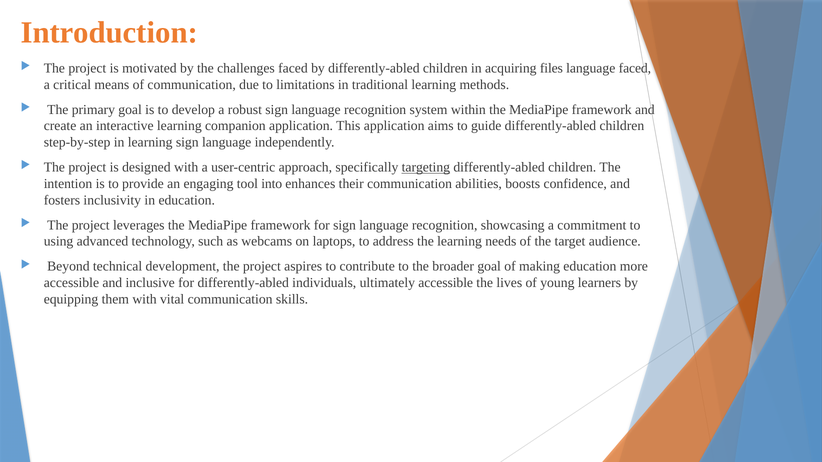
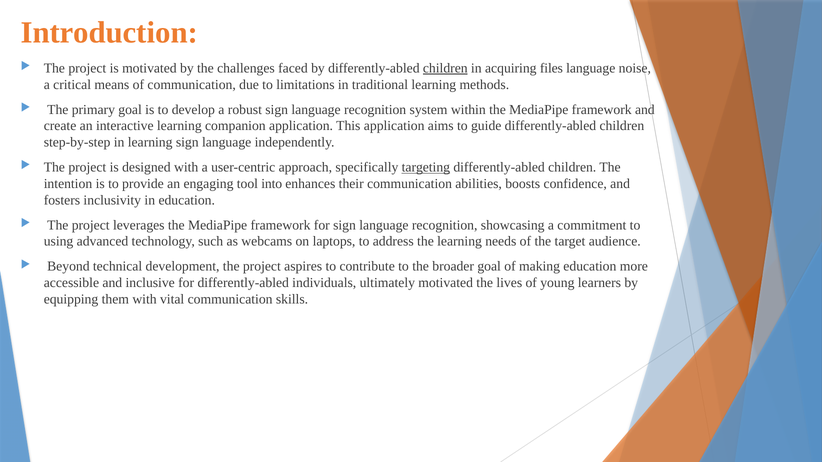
children at (445, 68) underline: none -> present
language faced: faced -> noise
ultimately accessible: accessible -> motivated
